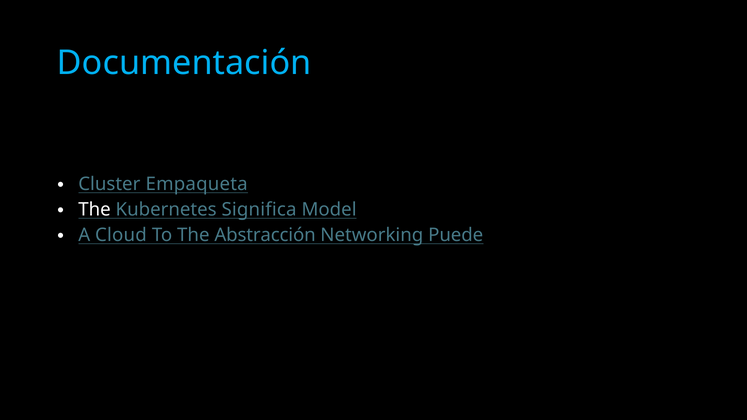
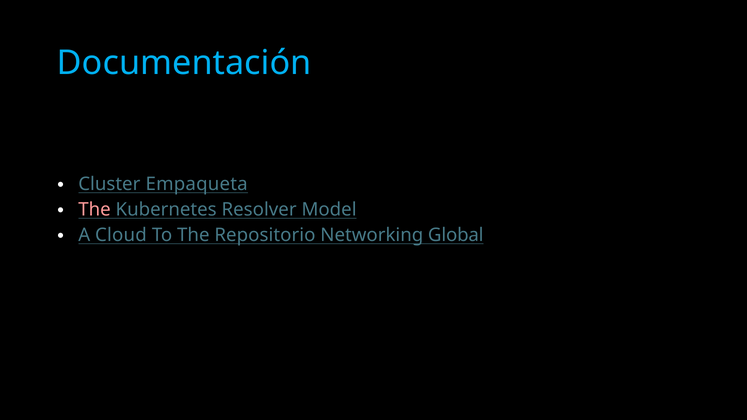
The at (95, 210) colour: white -> pink
Significa: Significa -> Resolver
Abstracción: Abstracción -> Repositorio
Puede: Puede -> Global
